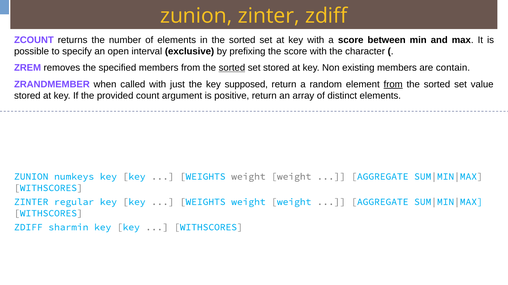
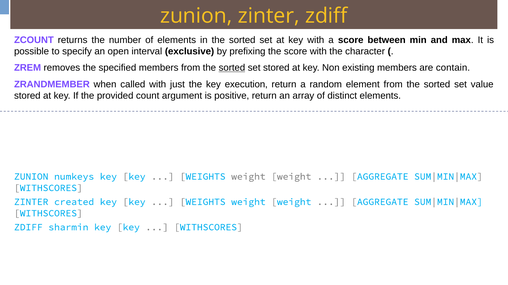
supposed: supposed -> execution
from at (393, 84) underline: present -> none
regular: regular -> created
